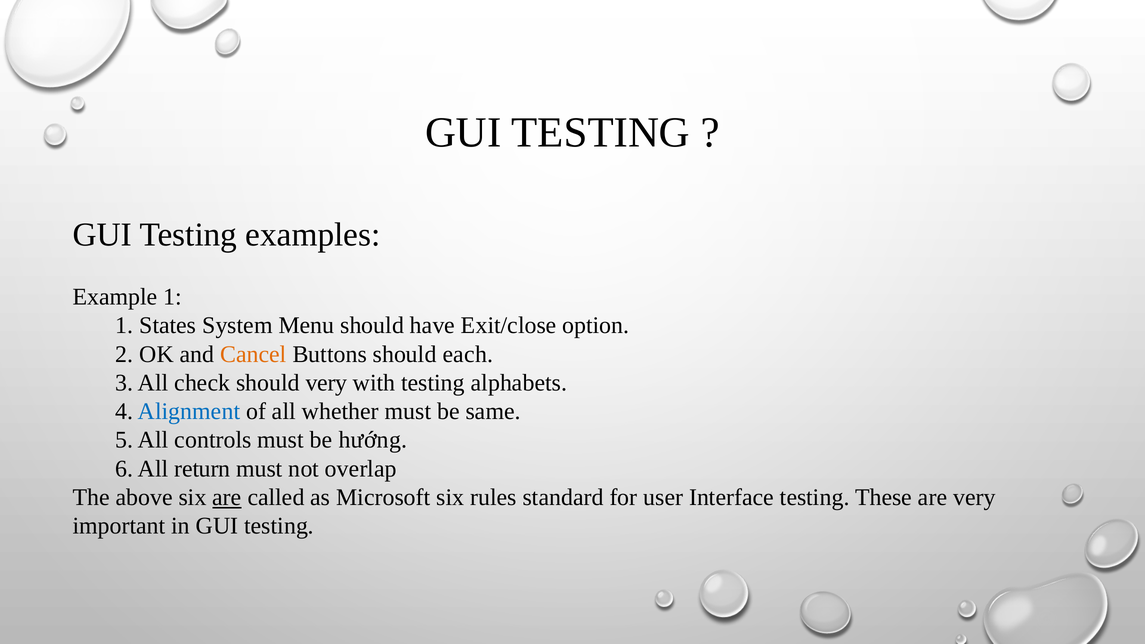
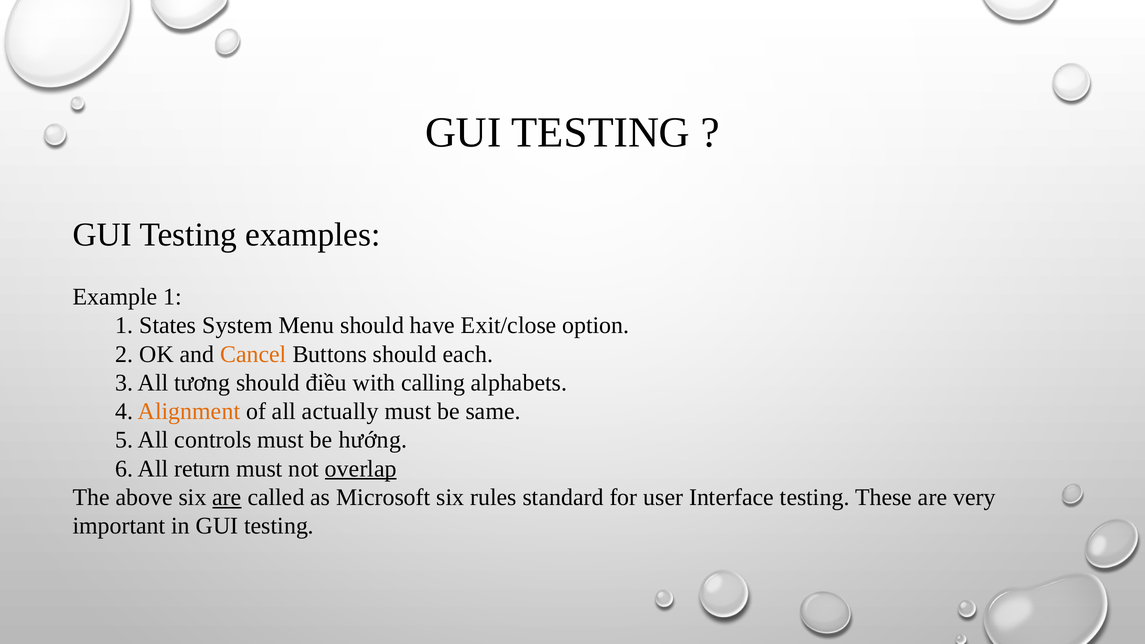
check: check -> tương
should very: very -> điều
with testing: testing -> calling
Alignment colour: blue -> orange
whether: whether -> actually
overlap underline: none -> present
